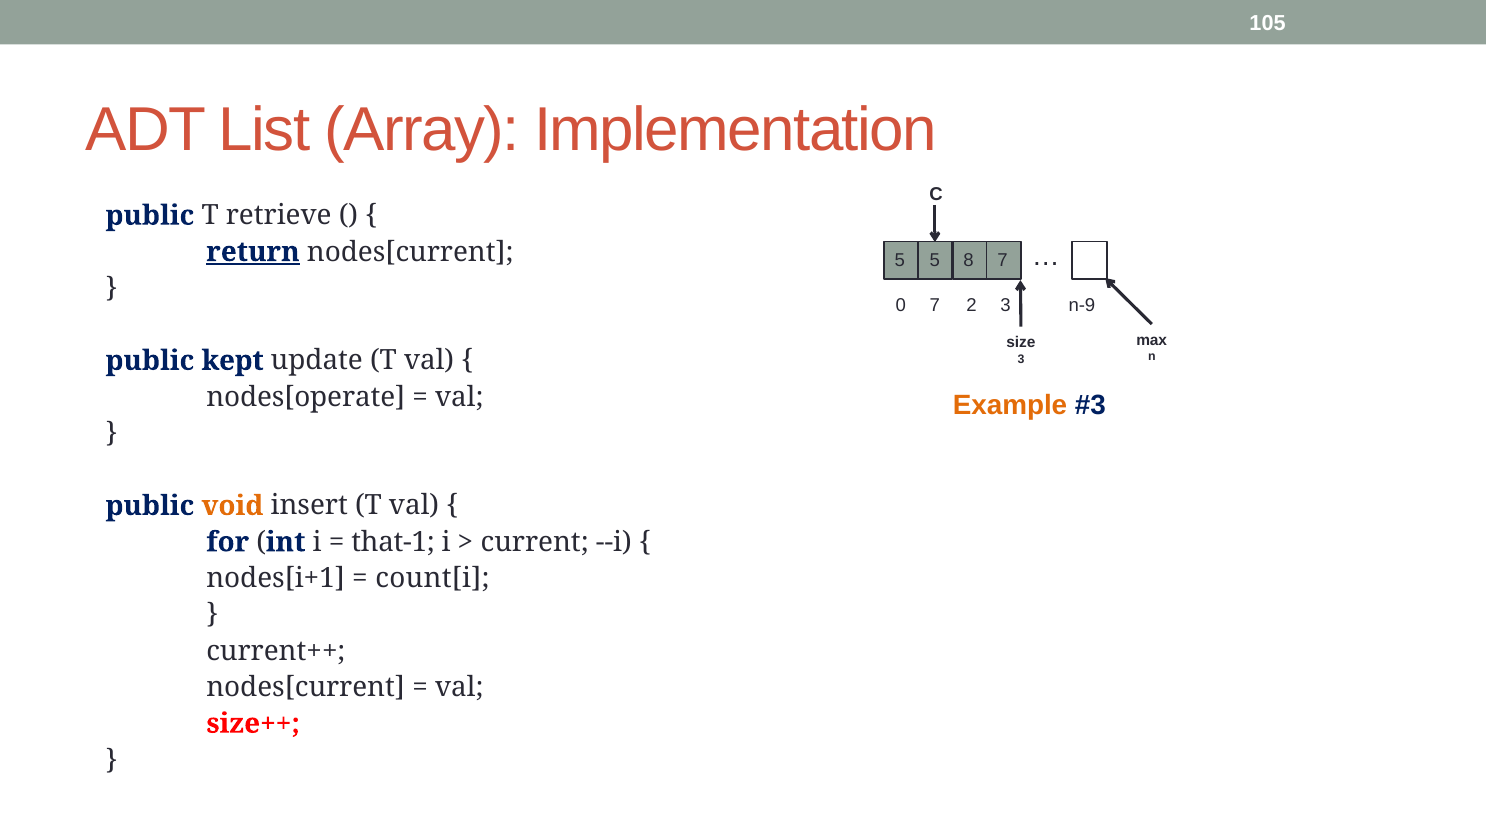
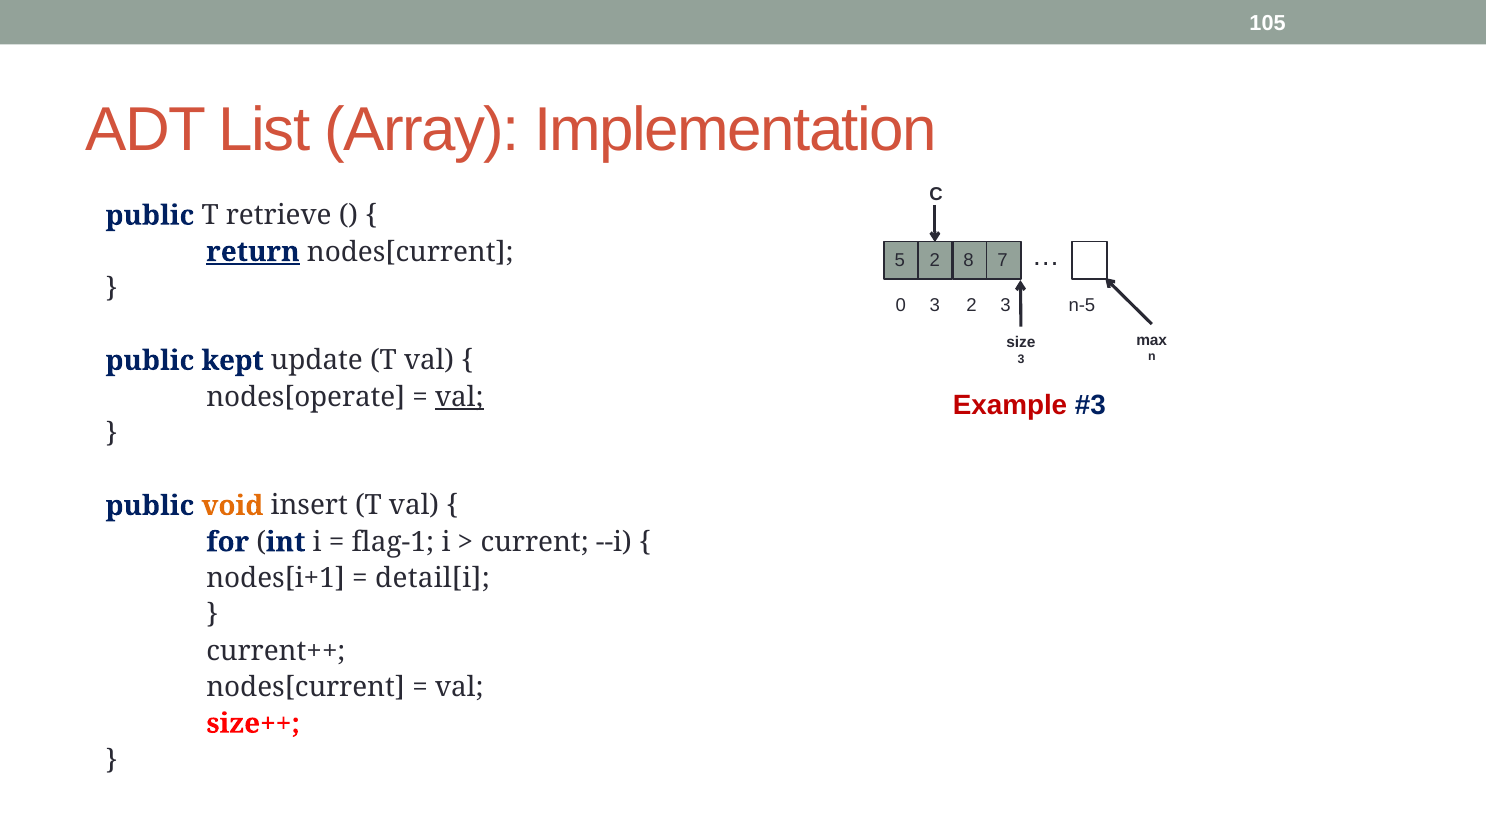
5 5: 5 -> 2
0 7: 7 -> 3
n-9: n-9 -> n-5
val at (459, 397) underline: none -> present
Example colour: orange -> red
that-1: that-1 -> flag-1
count[i: count[i -> detail[i
